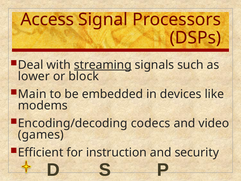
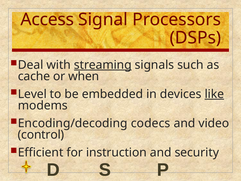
lower: lower -> cache
block: block -> when
Main: Main -> Level
like underline: none -> present
games: games -> control
